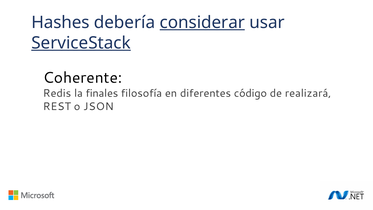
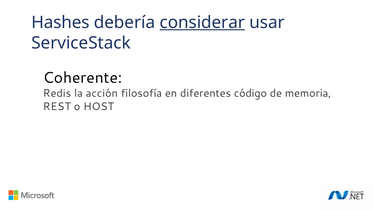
ServiceStack underline: present -> none
finales: finales -> acción
realizará: realizará -> memoria
JSON: JSON -> HOST
